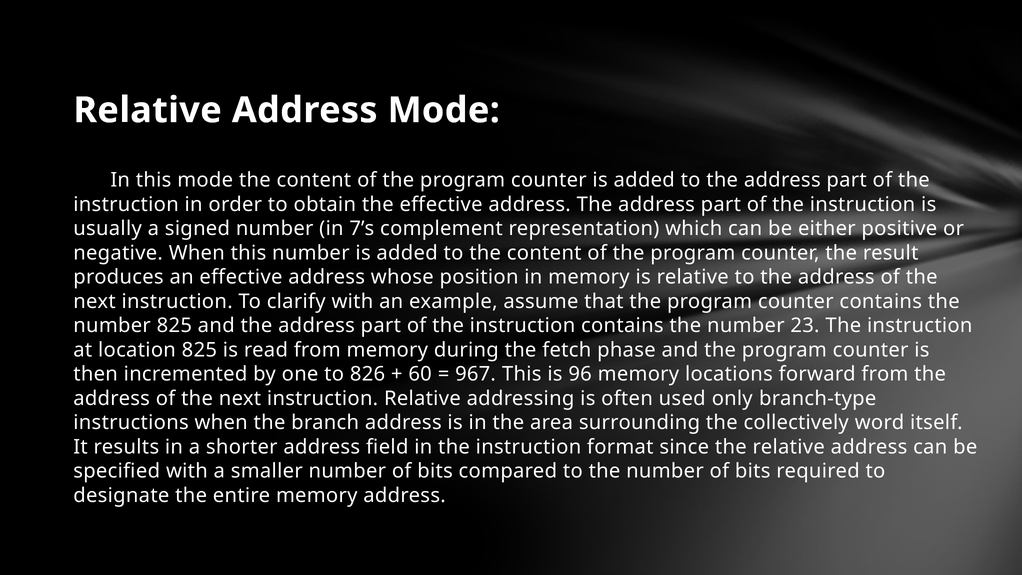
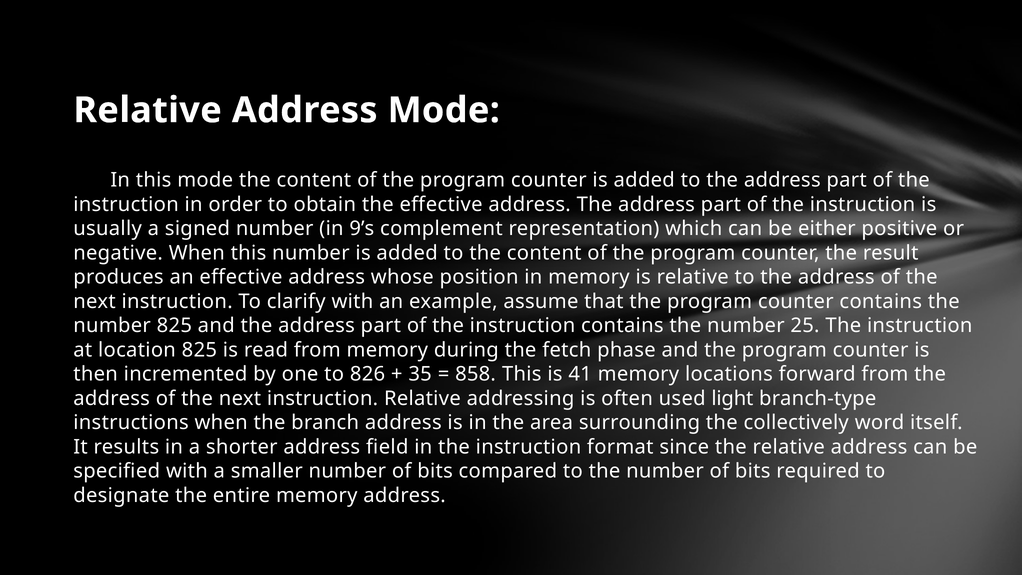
7’s: 7’s -> 9’s
23: 23 -> 25
60: 60 -> 35
967: 967 -> 858
96: 96 -> 41
only: only -> light
